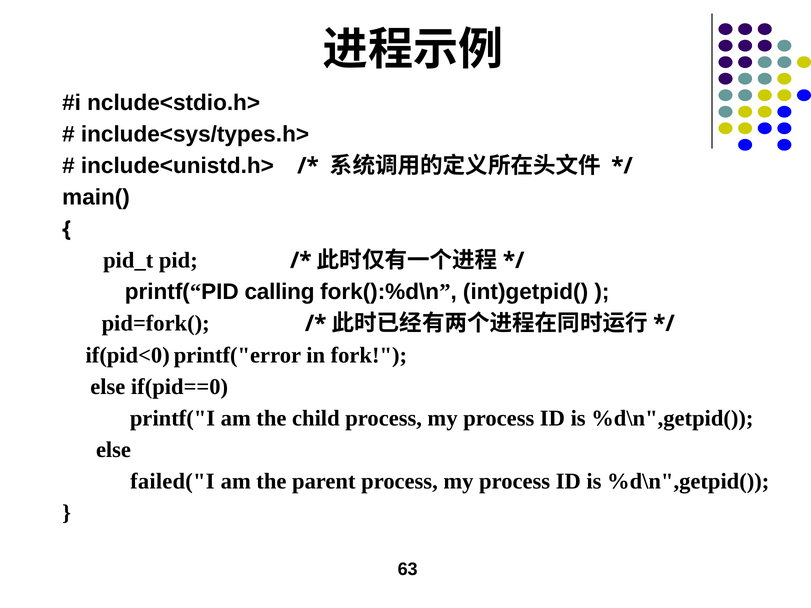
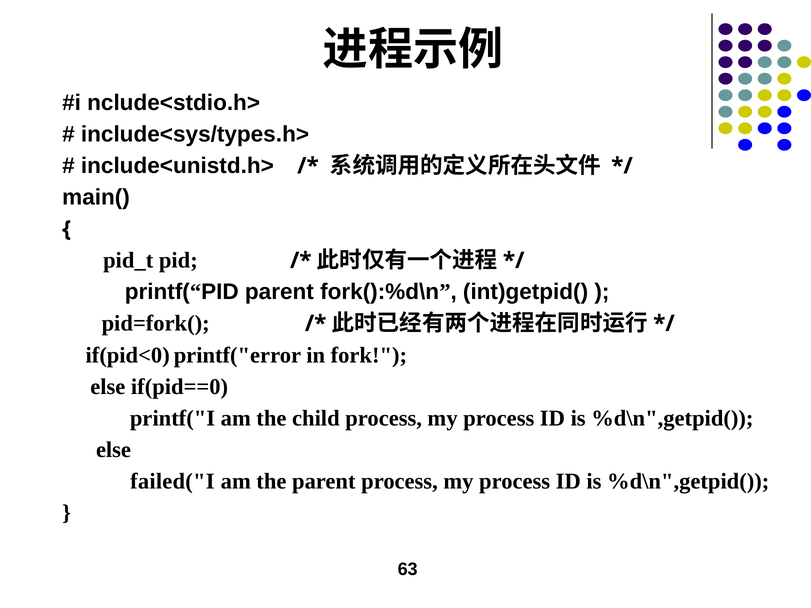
printf(“PID calling: calling -> parent
